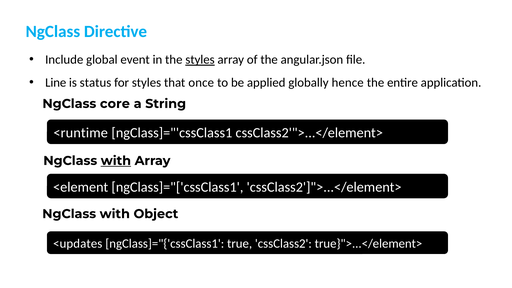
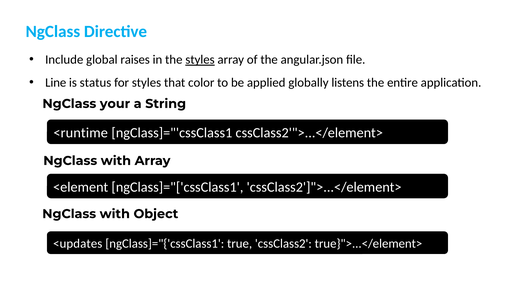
event: event -> raises
once: once -> color
hence: hence -> listens
core: core -> your
with at (116, 161) underline: present -> none
